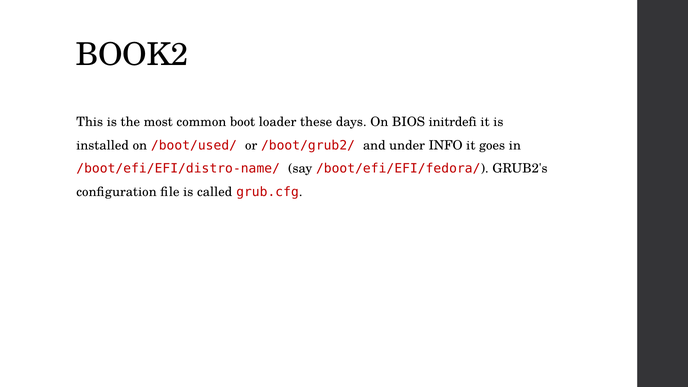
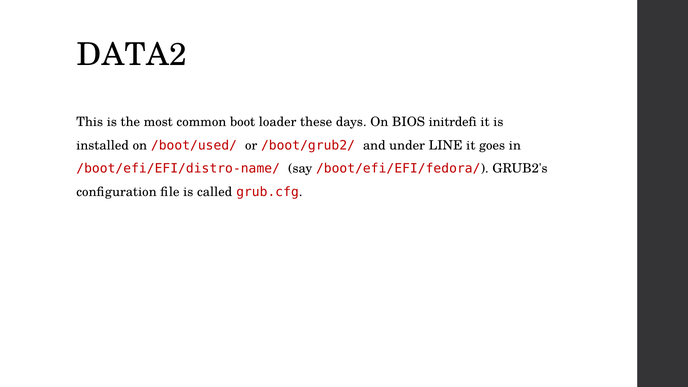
BOOK2: BOOK2 -> DATA2
INFO: INFO -> LINE
